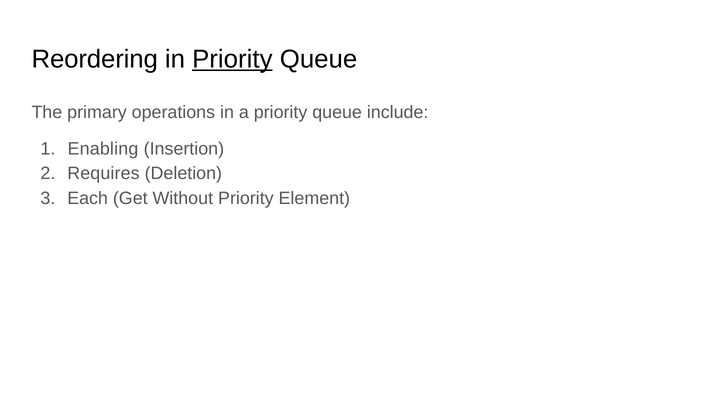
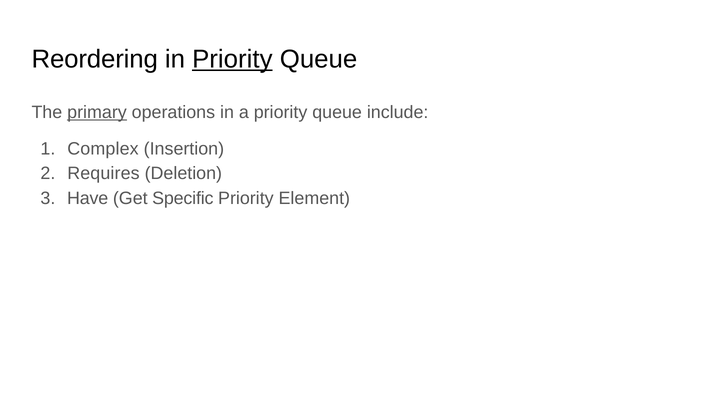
primary underline: none -> present
Enabling: Enabling -> Complex
Each: Each -> Have
Without: Without -> Specific
